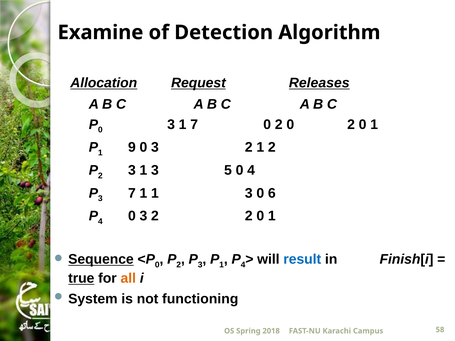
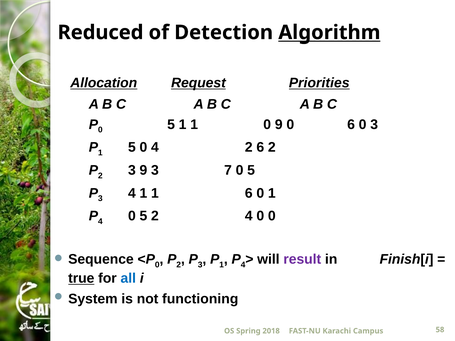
Examine: Examine -> Reduced
Algorithm underline: none -> present
Releases: Releases -> Priorities
3 at (171, 125): 3 -> 5
7 at (194, 125): 7 -> 1
2 at (279, 125): 2 -> 9
2 at (351, 125): 2 -> 6
1 at (374, 125): 1 -> 3
1 9: 9 -> 5
3 at (155, 148): 3 -> 4
2 1: 1 -> 6
2 3 1: 1 -> 9
5: 5 -> 7
4 at (251, 170): 4 -> 5
3 7: 7 -> 4
1 1 3: 3 -> 6
0 6: 6 -> 1
3 at (143, 216): 3 -> 5
2 2: 2 -> 4
1 at (272, 216): 1 -> 0
Sequence underline: present -> none
result colour: blue -> purple
all colour: orange -> blue
